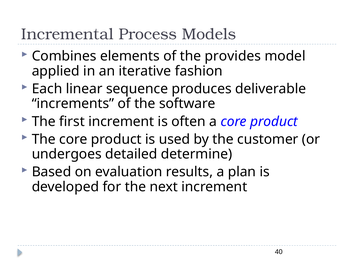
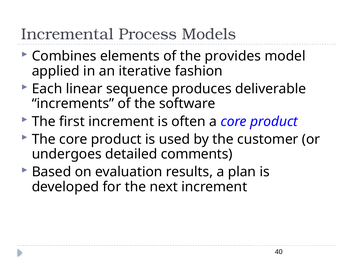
determine: determine -> comments
